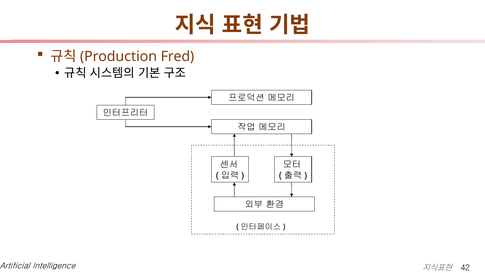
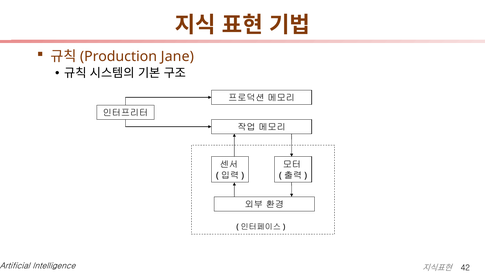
Fred: Fred -> Jane
